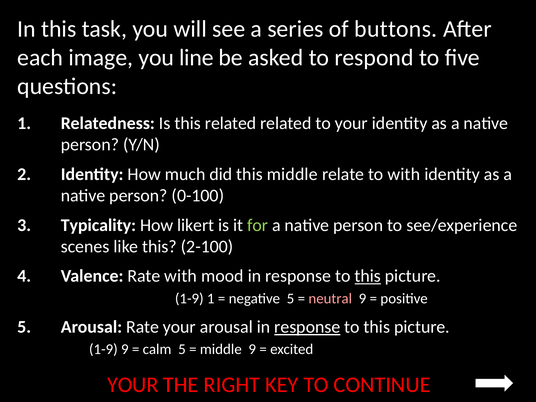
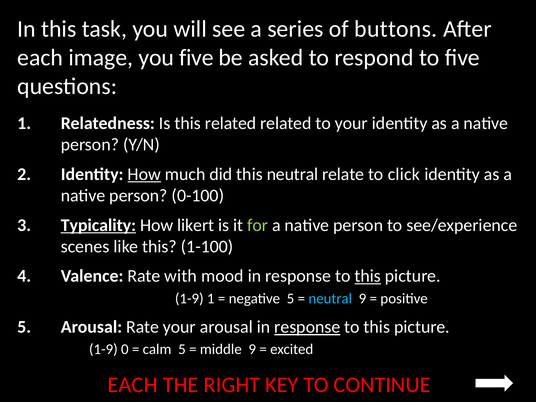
you line: line -> five
How at (144, 174) underline: none -> present
this middle: middle -> neutral
to with: with -> click
Typicality underline: none -> present
2-100: 2-100 -> 1-100
neutral at (330, 298) colour: pink -> light blue
1-9 9: 9 -> 0
YOUR at (133, 385): YOUR -> EACH
